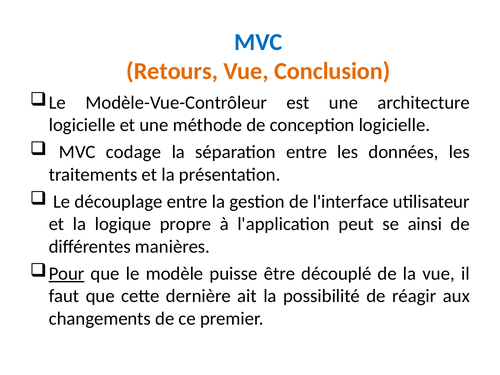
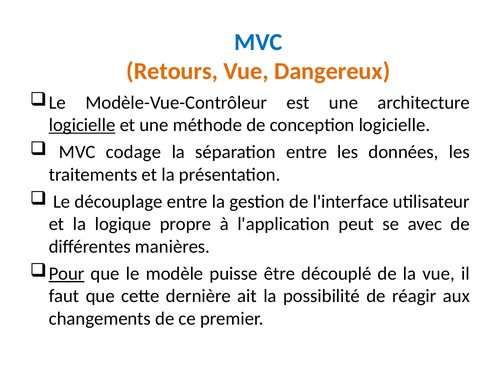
Conclusion: Conclusion -> Dangereux
logicielle at (82, 125) underline: none -> present
ainsi: ainsi -> avec
